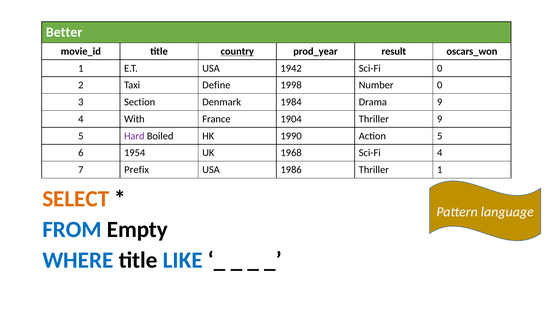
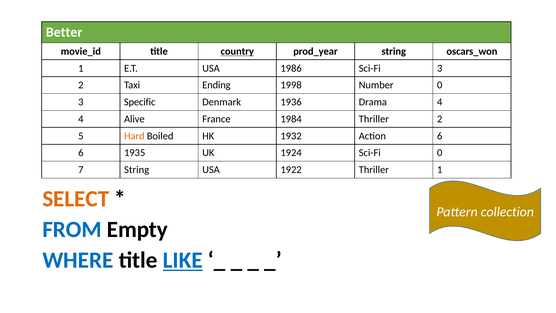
result at (394, 51): result -> string
1942: 1942 -> 1986
Sci-Fi 0: 0 -> 3
Define: Define -> Ending
Section: Section -> Specific
1984: 1984 -> 1936
Drama 9: 9 -> 4
With: With -> Alive
1904: 1904 -> 1984
Thriller 9: 9 -> 2
Hard colour: purple -> orange
1990: 1990 -> 1932
Action 5: 5 -> 6
1954: 1954 -> 1935
1968: 1968 -> 1924
Sci-Fi 4: 4 -> 0
7 Prefix: Prefix -> String
1986: 1986 -> 1922
language: language -> collection
LIKE underline: none -> present
